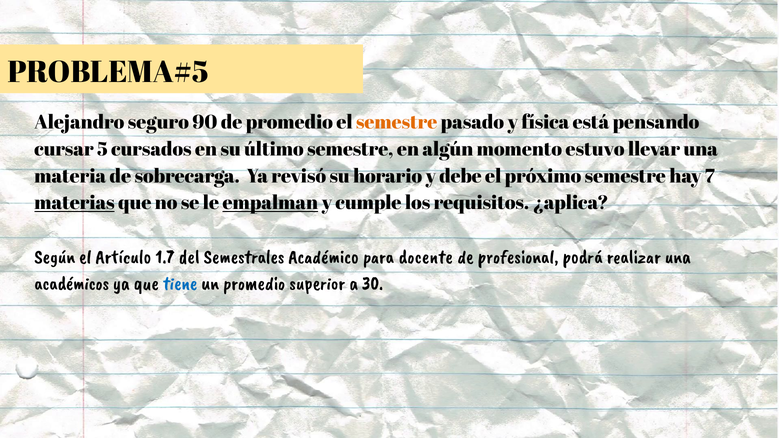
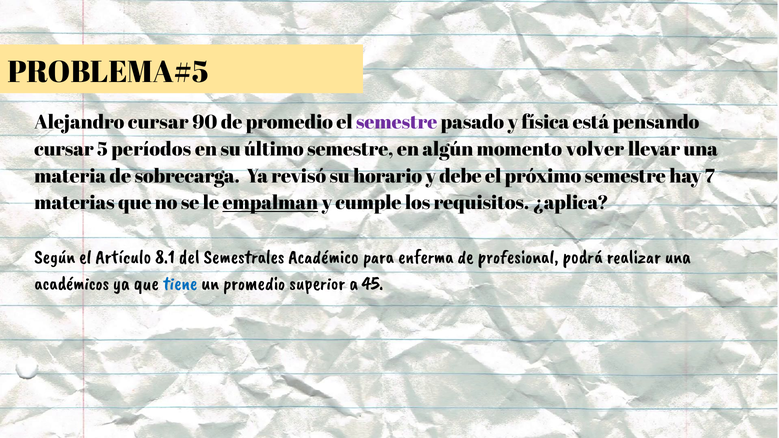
Alejandro seguro: seguro -> cursar
semestre at (397, 123) colour: orange -> purple
cursados: cursados -> períodos
estuvo: estuvo -> volver
materias underline: present -> none
1.7: 1.7 -> 8.1
docente: docente -> enferma
30: 30 -> 45
